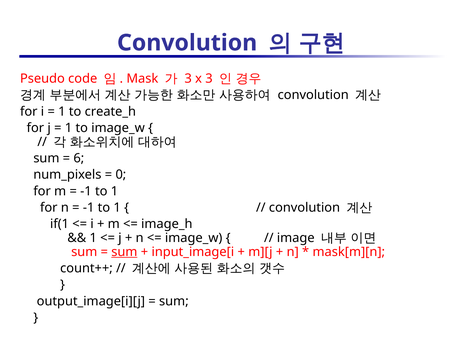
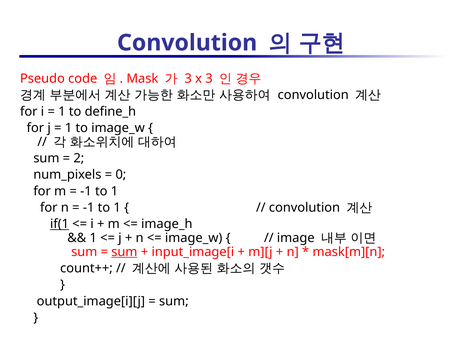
create_h: create_h -> define_h
6: 6 -> 2
if(1 underline: none -> present
